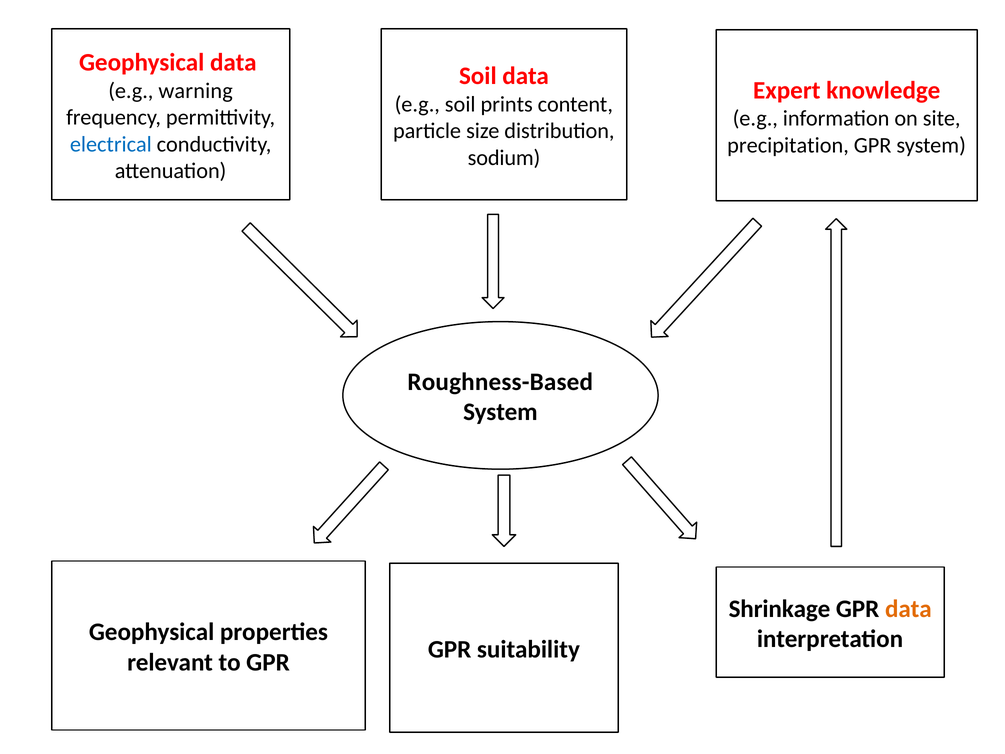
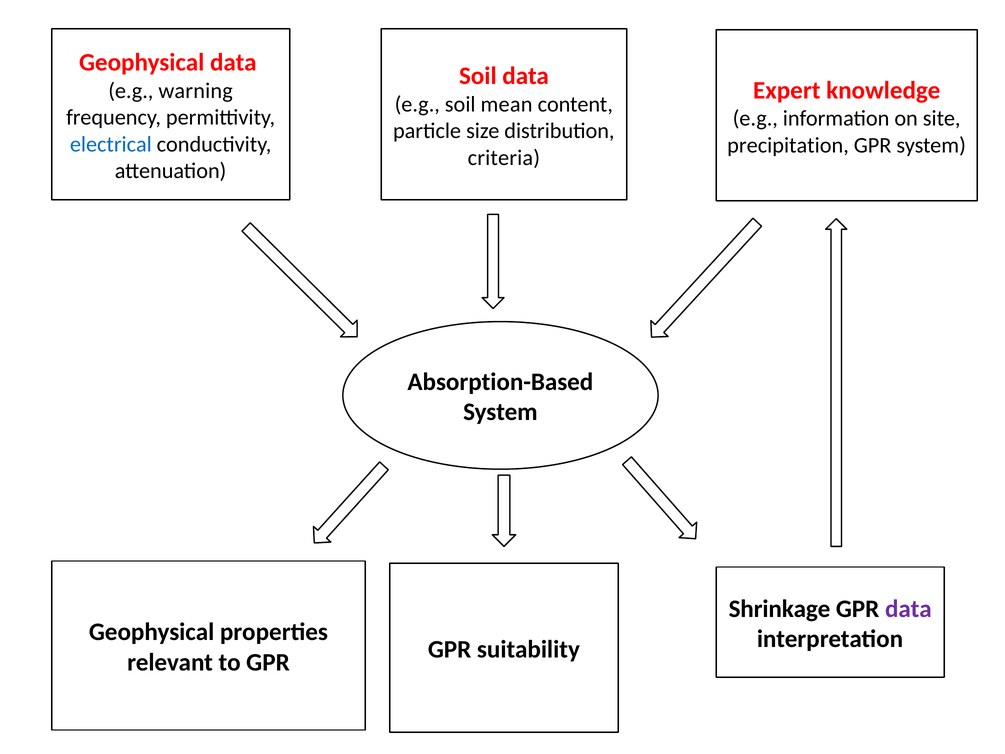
prints: prints -> mean
sodium: sodium -> criteria
Roughness-Based: Roughness-Based -> Absorption-Based
data at (908, 609) colour: orange -> purple
